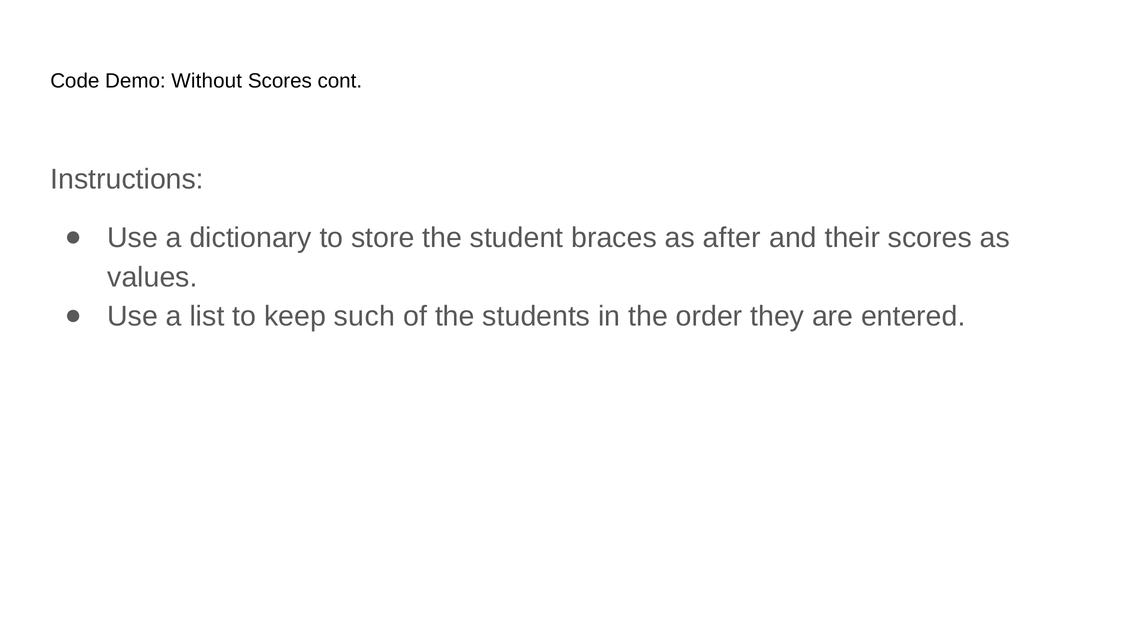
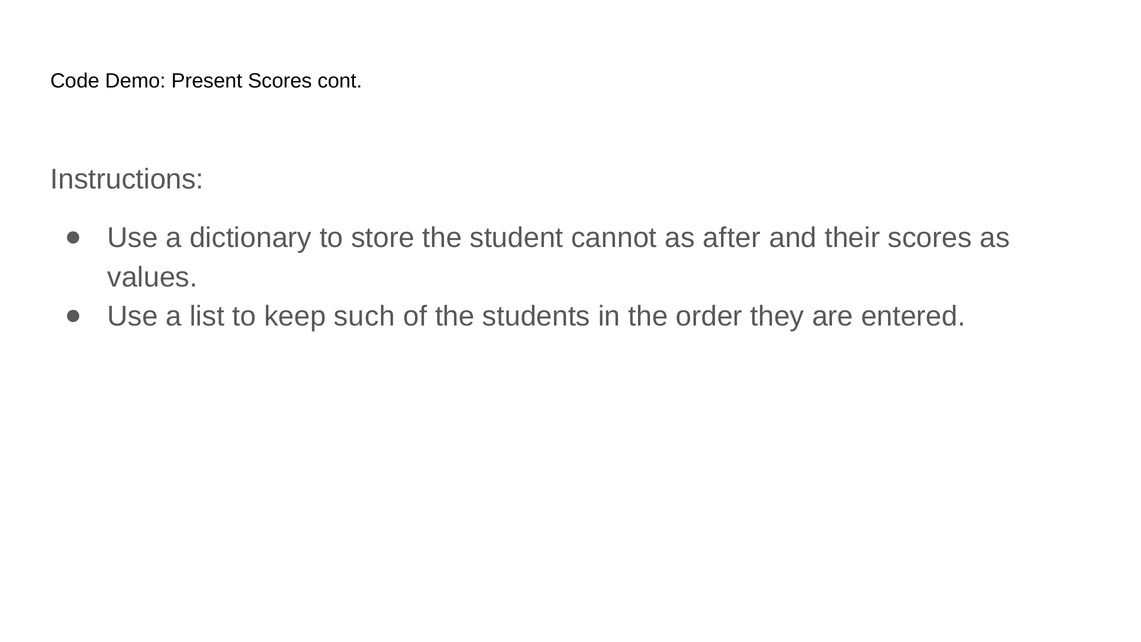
Without: Without -> Present
braces: braces -> cannot
